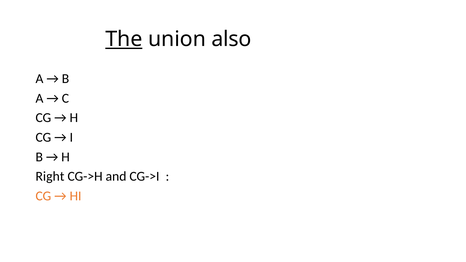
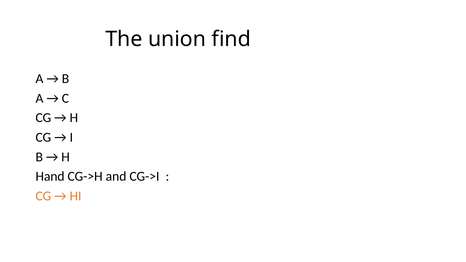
The underline: present -> none
also: also -> find
Right: Right -> Hand
